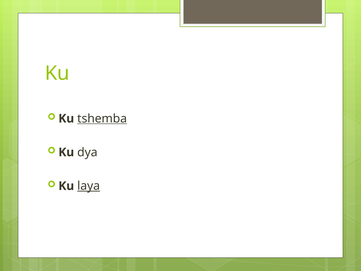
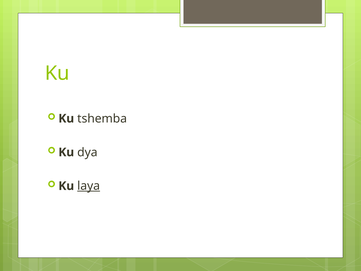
tshemba underline: present -> none
